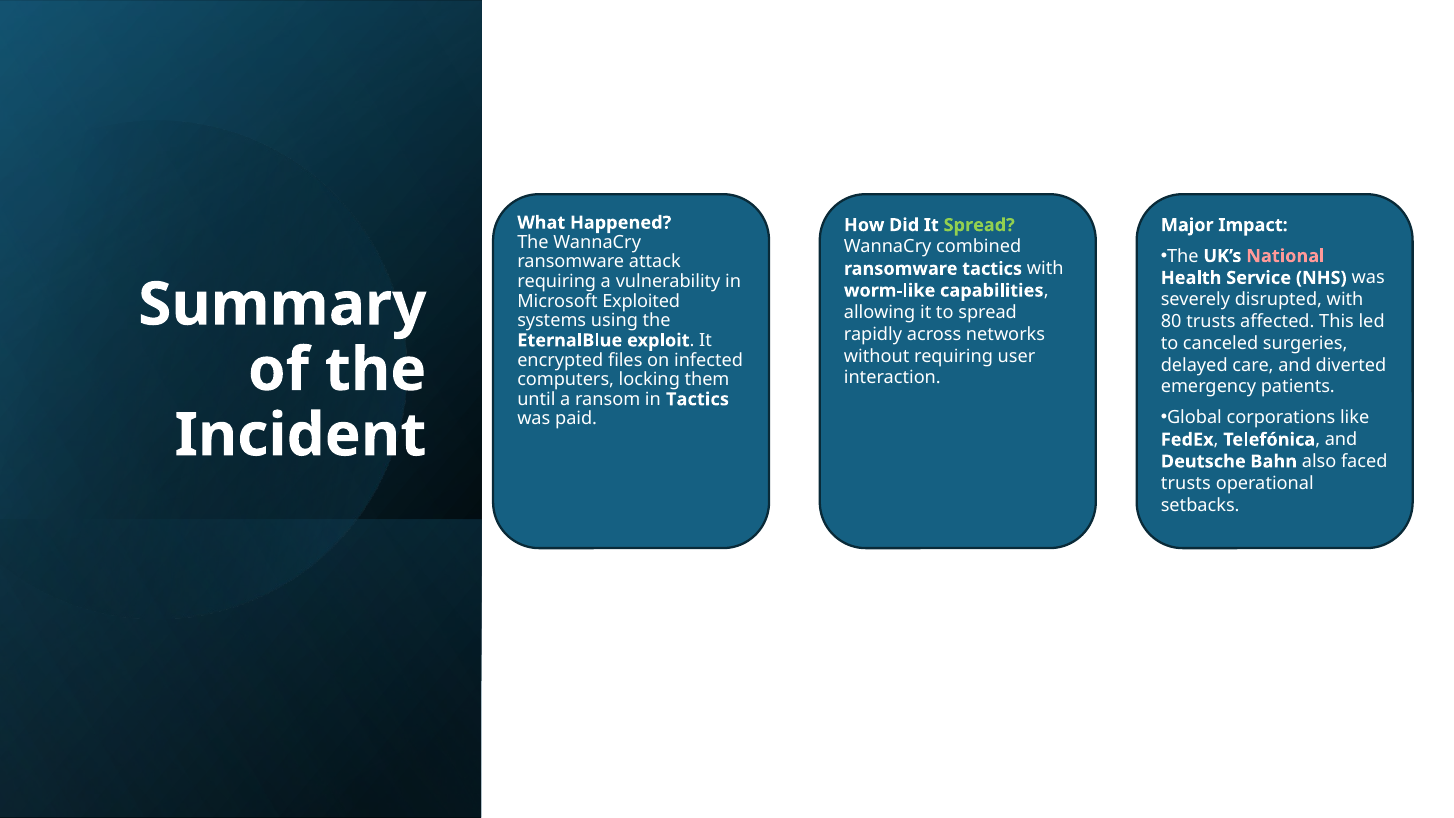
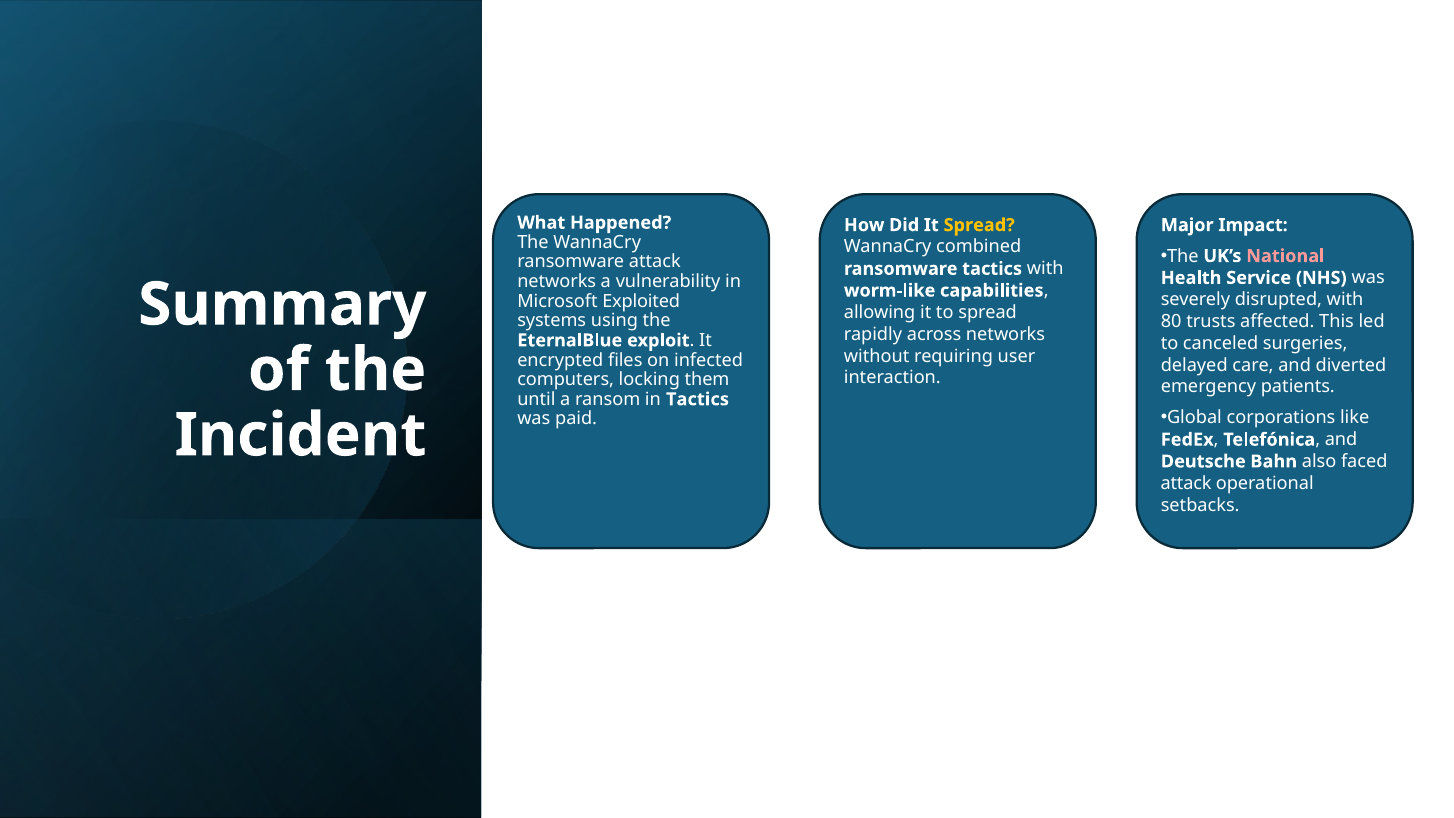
Spread at (979, 225) colour: light green -> yellow
requiring at (557, 282): requiring -> networks
trusts at (1186, 483): trusts -> attack
